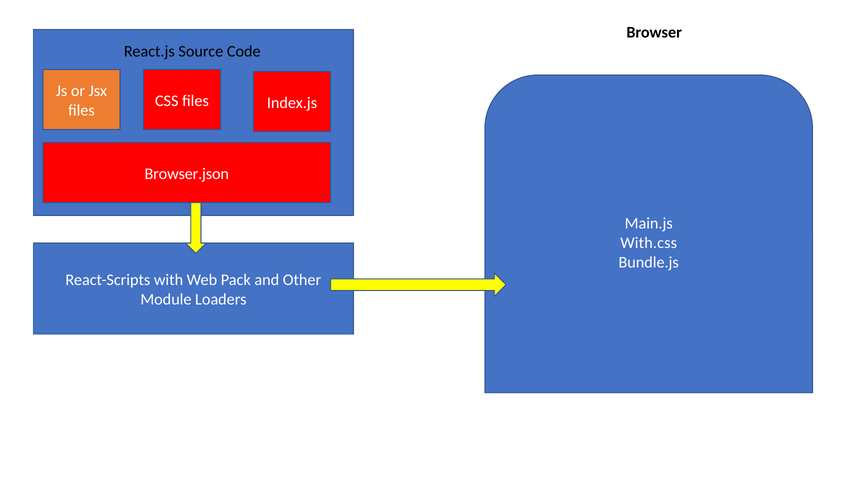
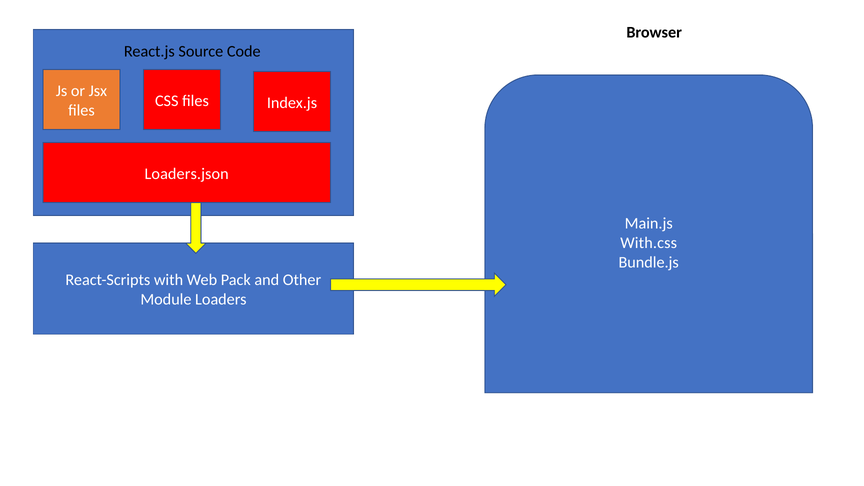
Browser.json: Browser.json -> Loaders.json
